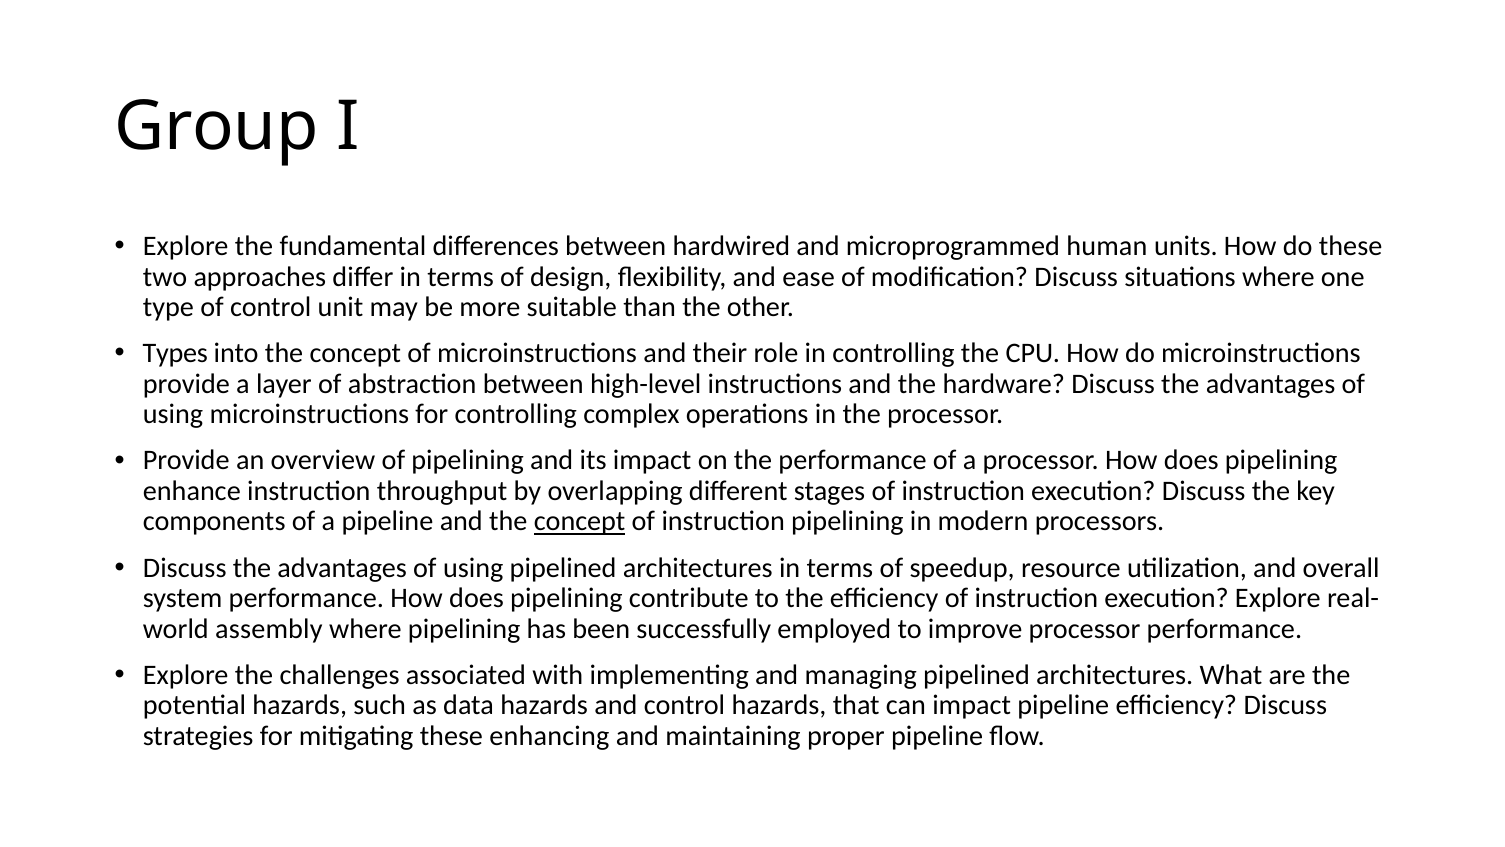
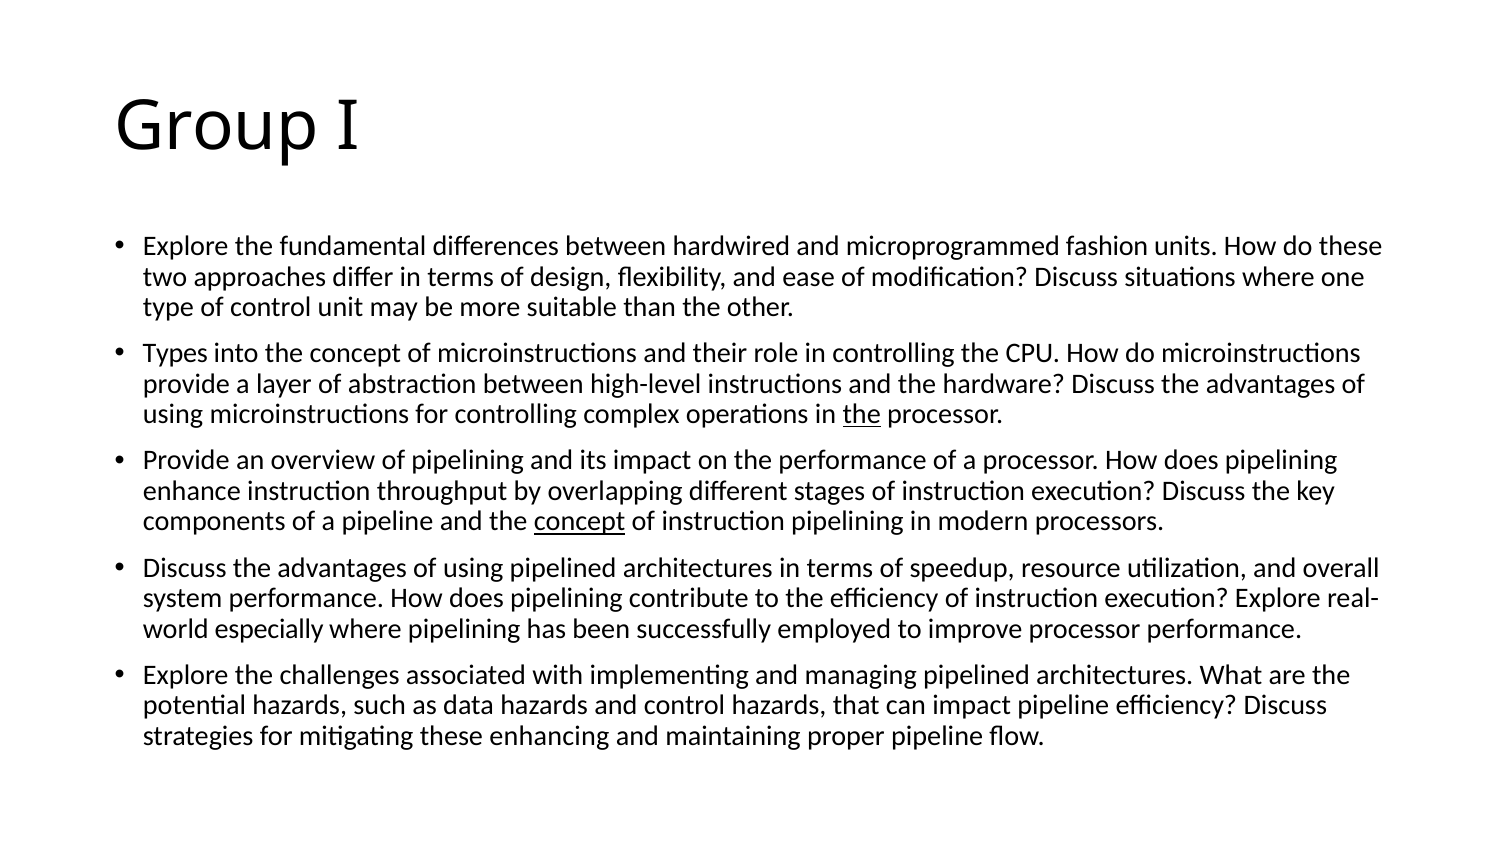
human: human -> fashion
the at (862, 414) underline: none -> present
assembly: assembly -> especially
